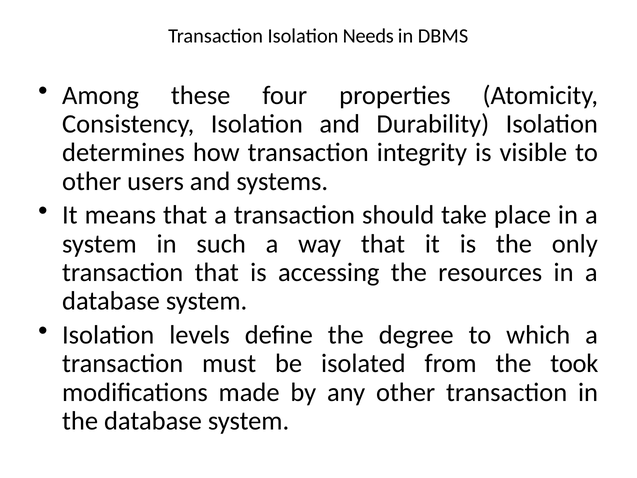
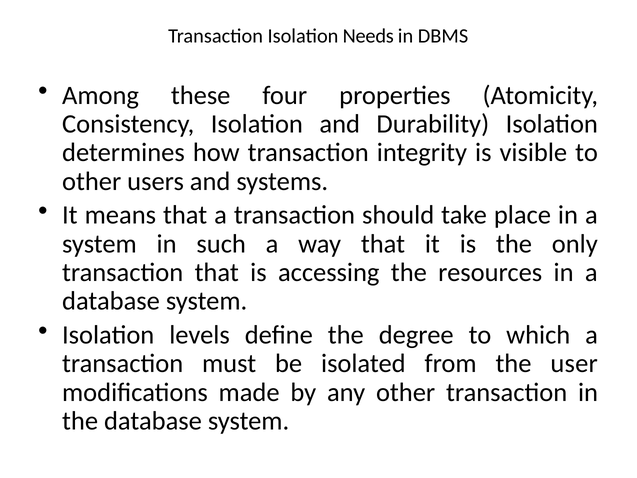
took: took -> user
